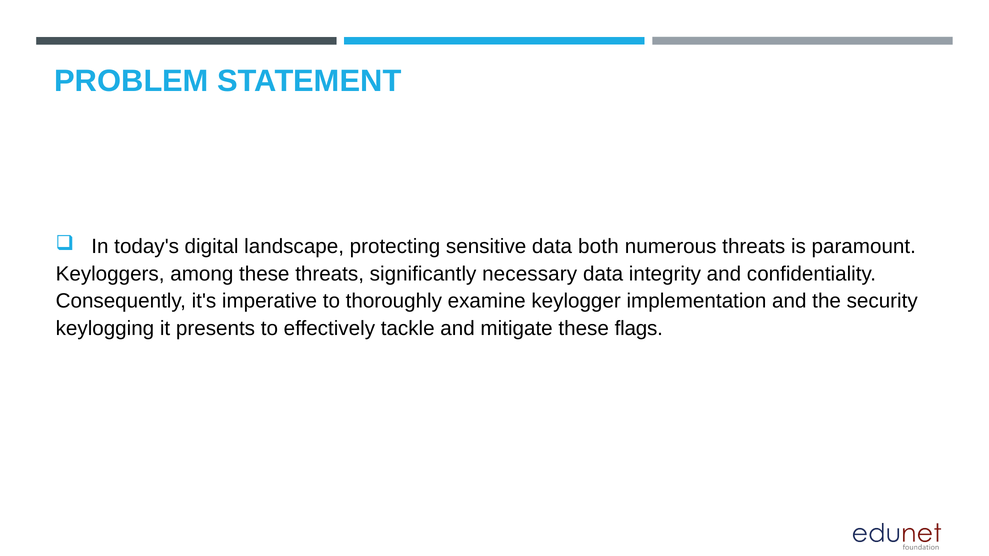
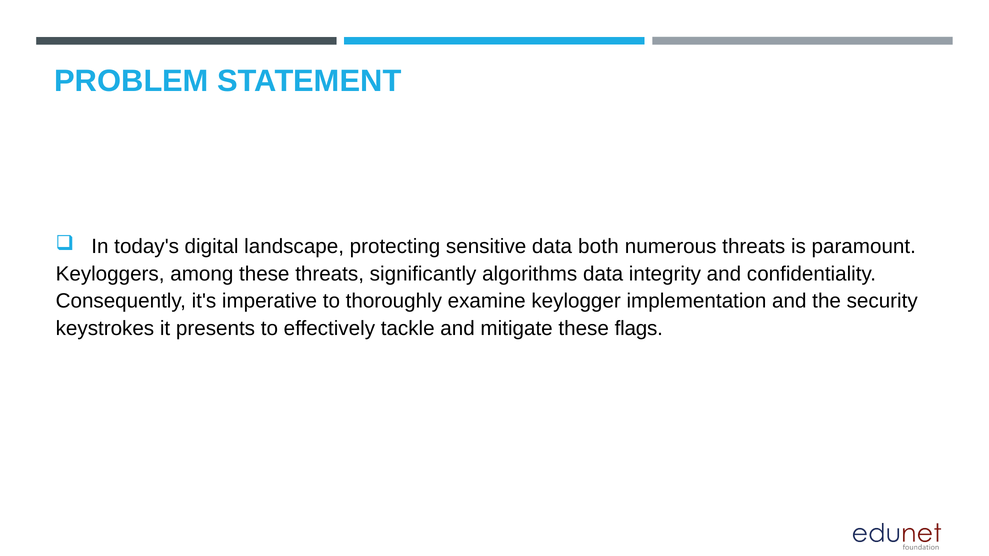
necessary: necessary -> algorithms
keylogging: keylogging -> keystrokes
